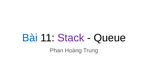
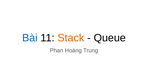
Stack colour: purple -> orange
